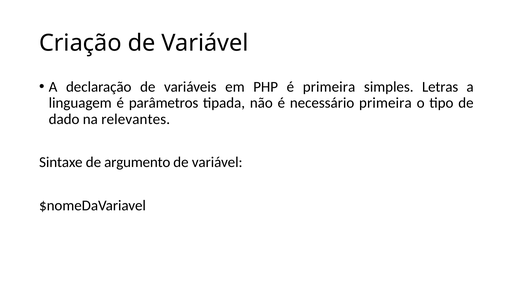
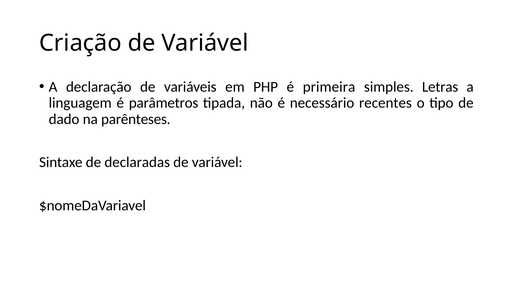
necessário primeira: primeira -> recentes
relevantes: relevantes -> parênteses
argumento: argumento -> declaradas
